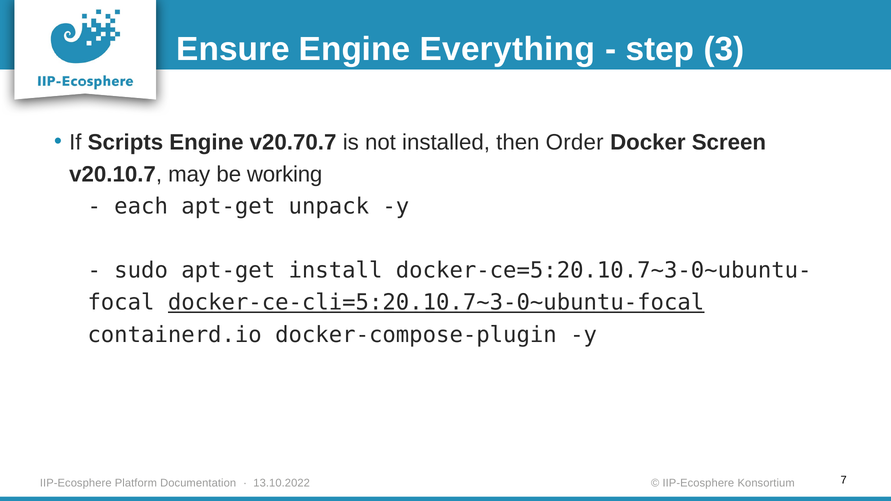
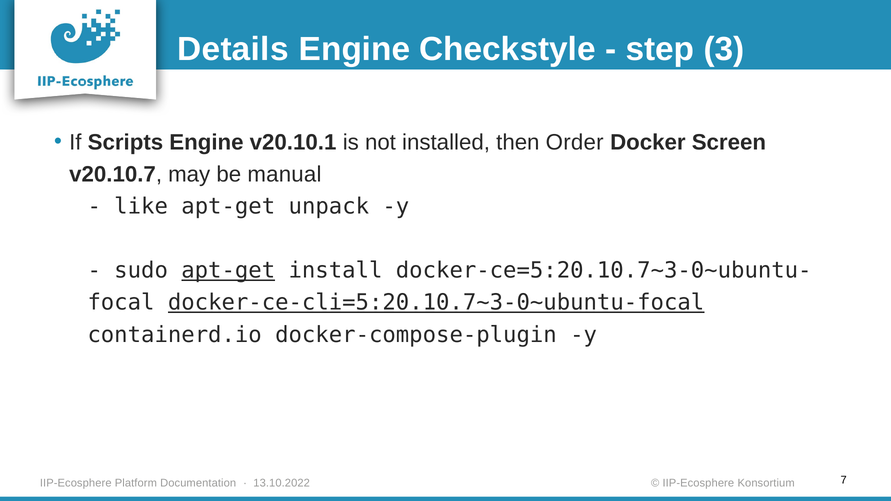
Ensure: Ensure -> Details
Everything: Everything -> Checkstyle
v20.70.7: v20.70.7 -> v20.10.1
working: working -> manual
each: each -> like
apt-get at (228, 271) underline: none -> present
